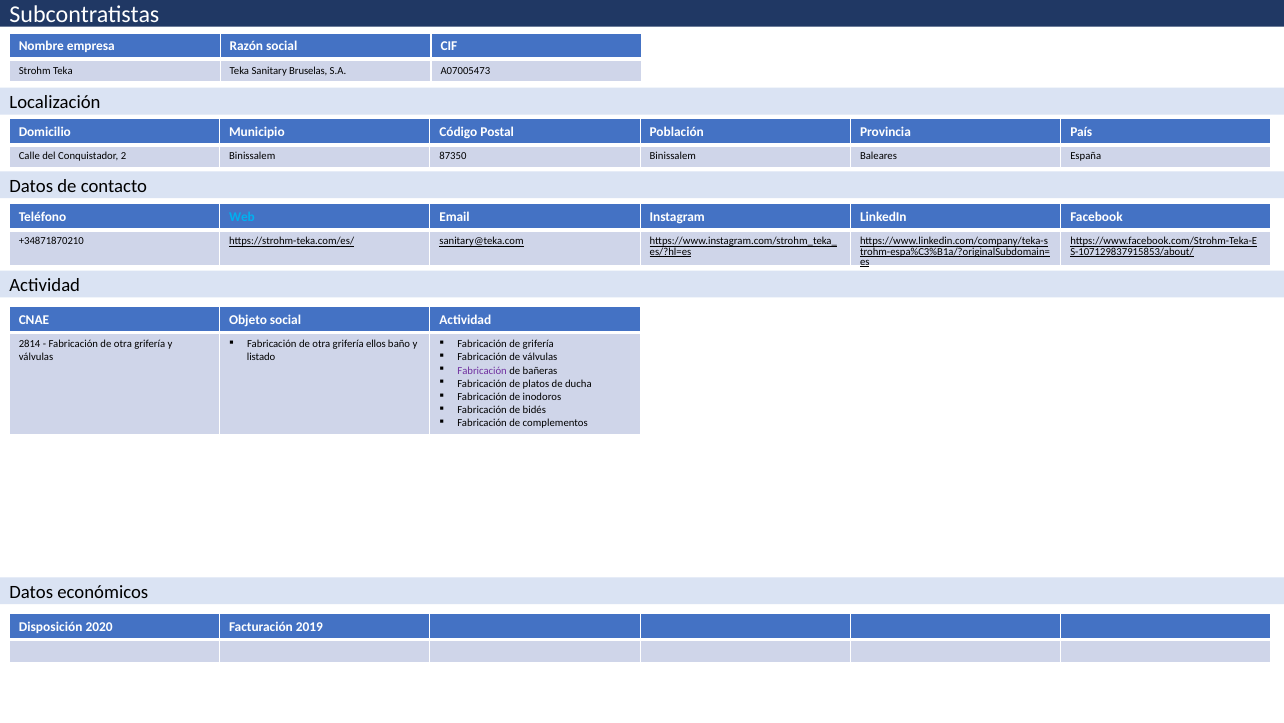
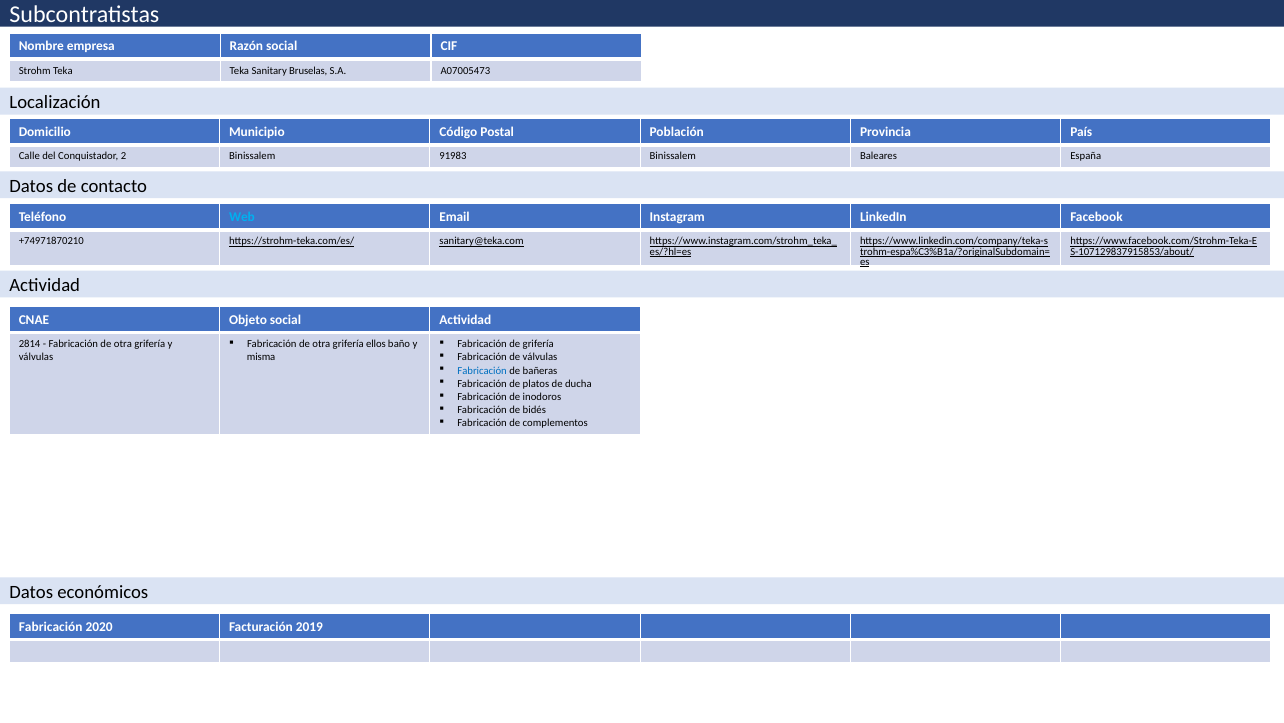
87350: 87350 -> 91983
+34871870210: +34871870210 -> +74971870210
listado: listado -> misma
Fabricación at (482, 370) colour: purple -> blue
Disposición at (51, 626): Disposición -> Fabricación
